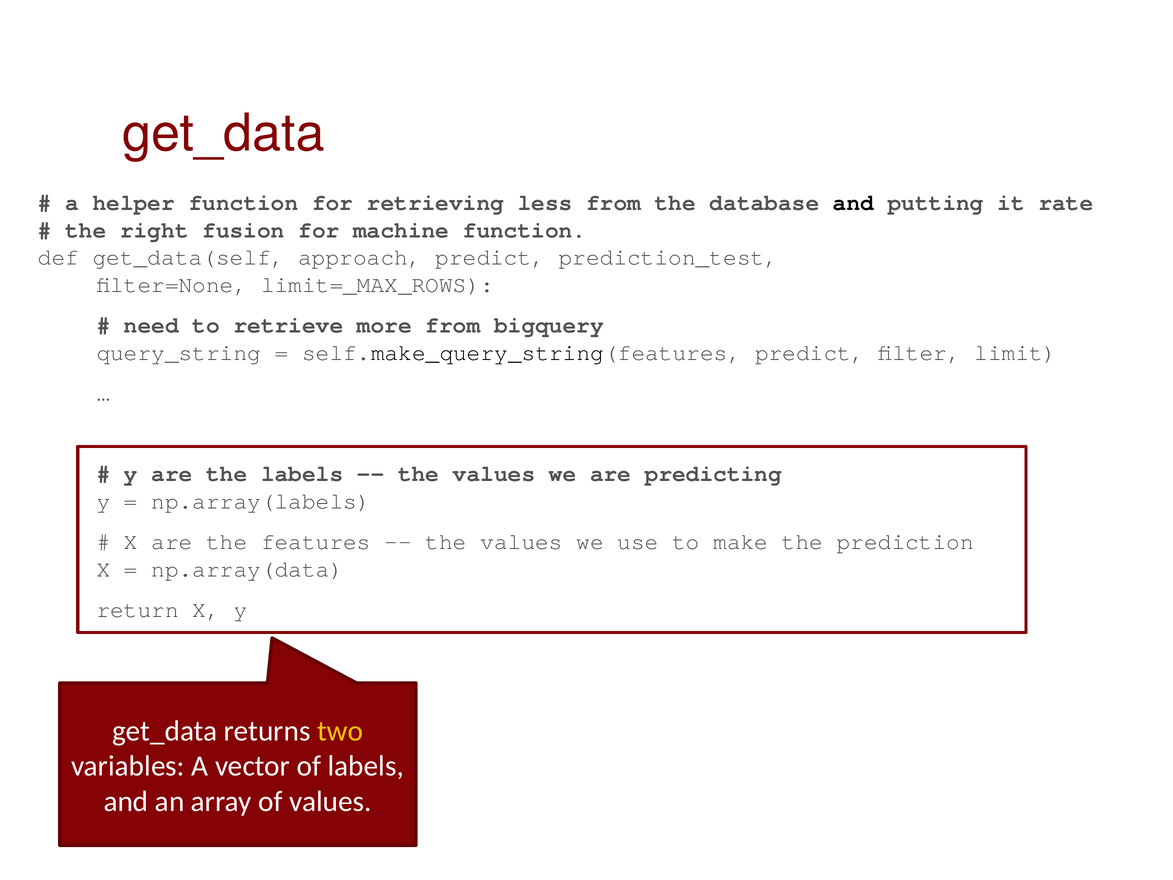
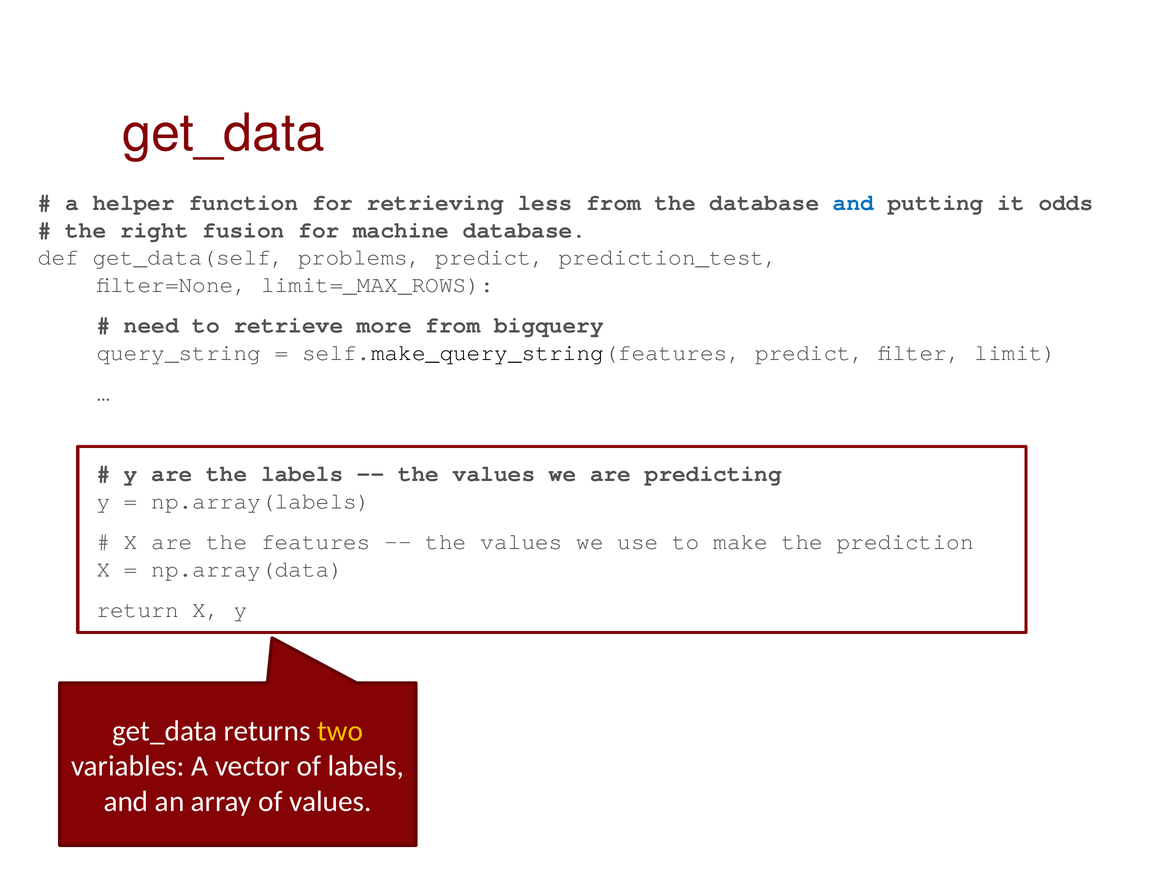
and at (853, 203) colour: black -> blue
rate: rate -> odds
machine function: function -> database
approach: approach -> problems
